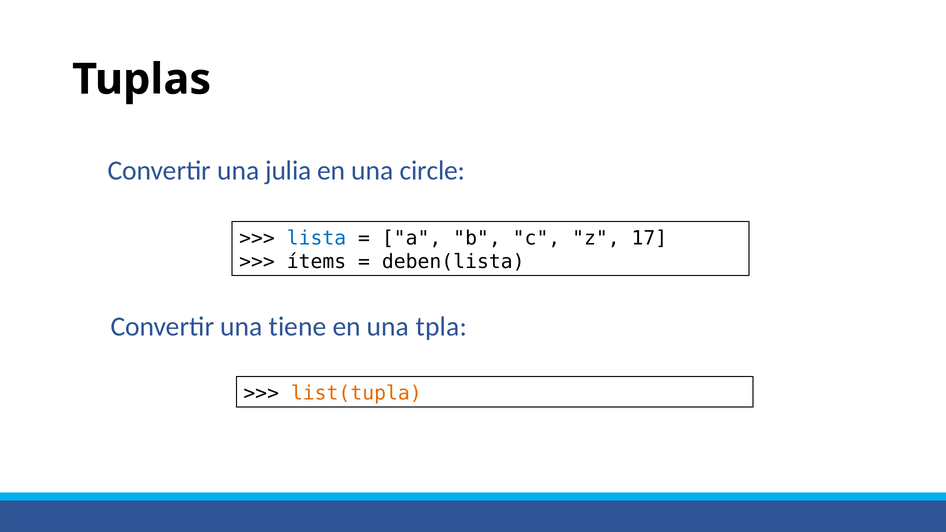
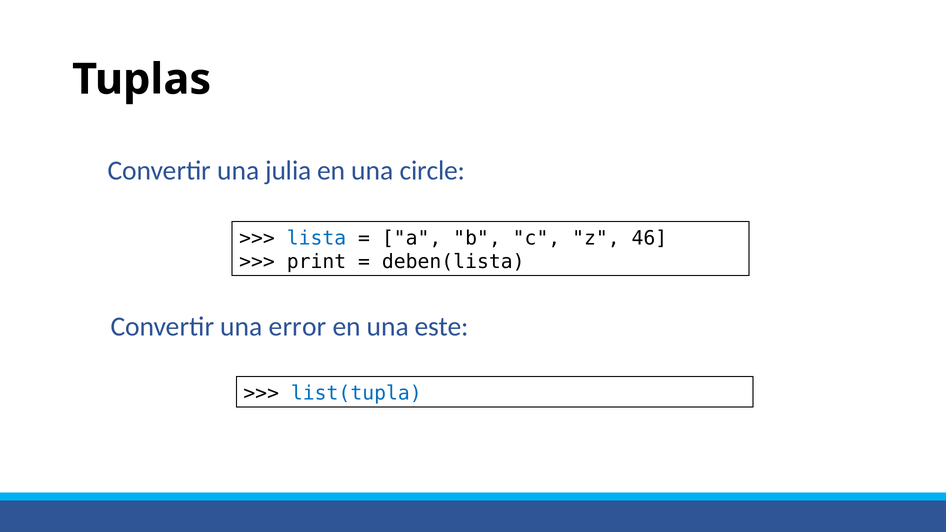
17: 17 -> 46
ítems: ítems -> print
tiene: tiene -> error
tpla: tpla -> este
list(tupla colour: orange -> blue
